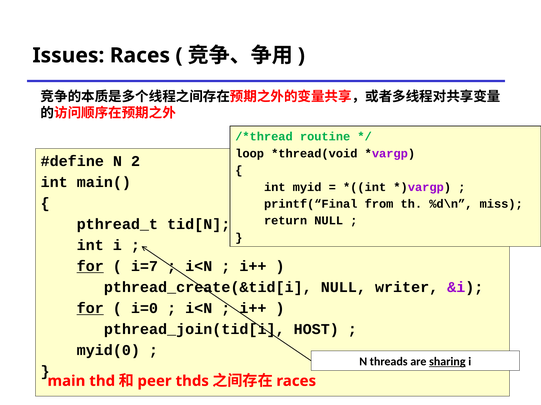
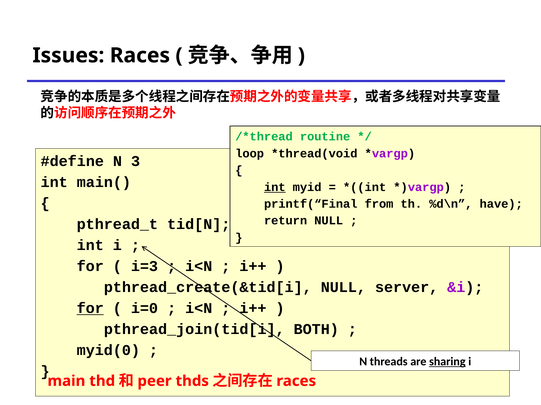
2: 2 -> 3
int at (275, 187) underline: none -> present
miss: miss -> have
for at (90, 267) underline: present -> none
i=7: i=7 -> i=3
writer: writer -> server
HOST: HOST -> BOTH
